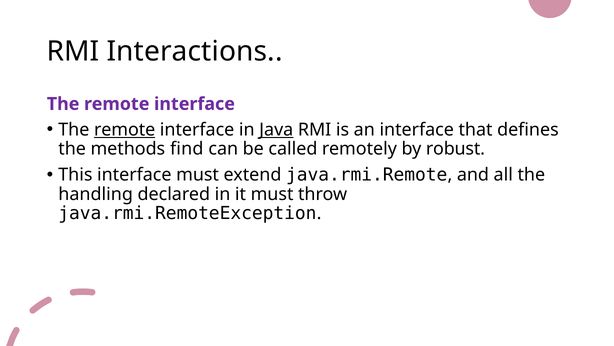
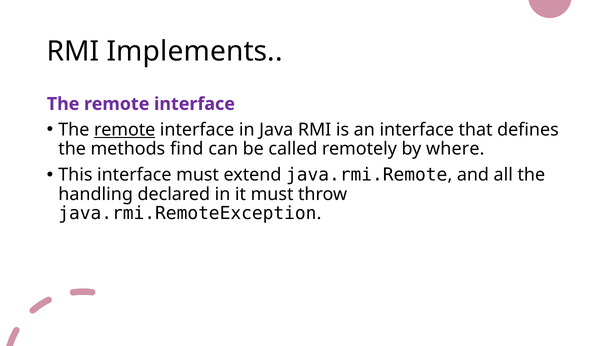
Interactions: Interactions -> Implements
Java underline: present -> none
robust: robust -> where
